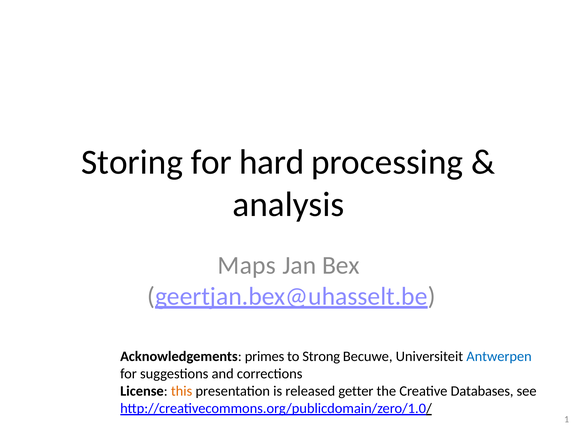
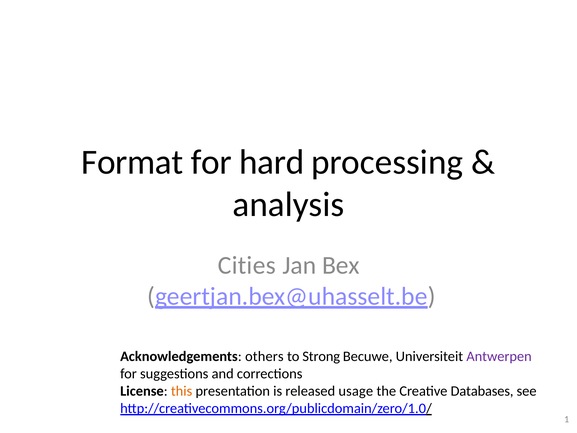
Storing: Storing -> Format
Maps: Maps -> Cities
primes: primes -> others
Antwerpen colour: blue -> purple
getter: getter -> usage
